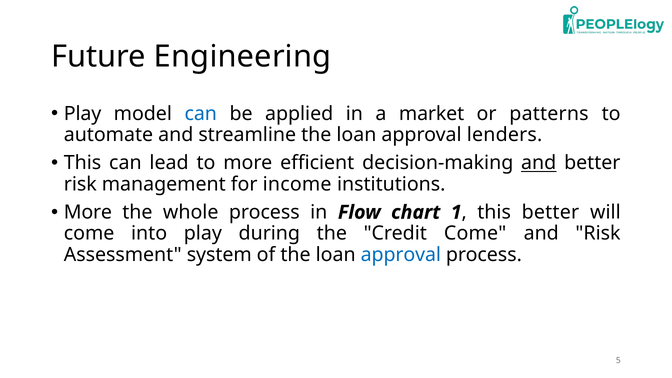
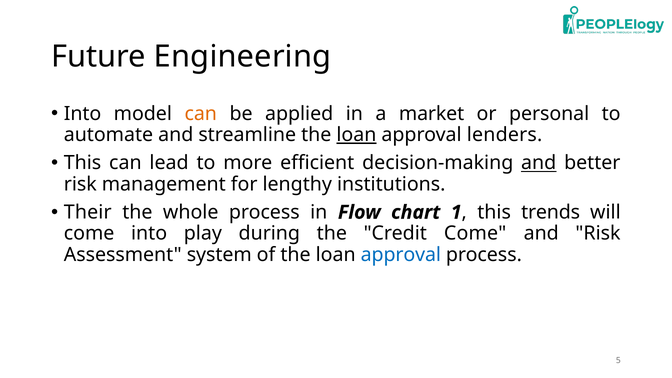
Play at (83, 114): Play -> Into
can at (201, 114) colour: blue -> orange
patterns: patterns -> personal
loan at (356, 135) underline: none -> present
income: income -> lengthy
More at (88, 212): More -> Their
this better: better -> trends
